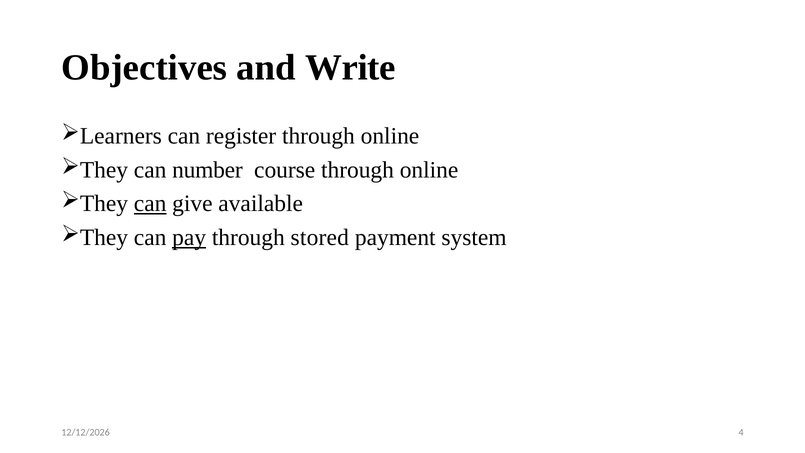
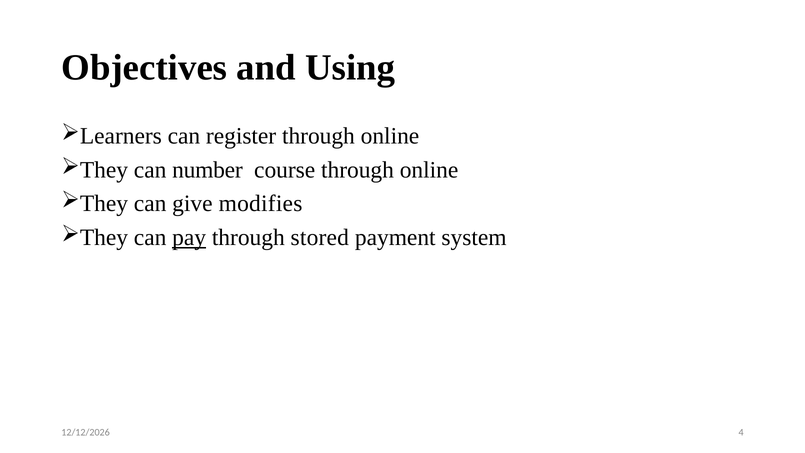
Write: Write -> Using
can at (150, 204) underline: present -> none
available: available -> modifies
